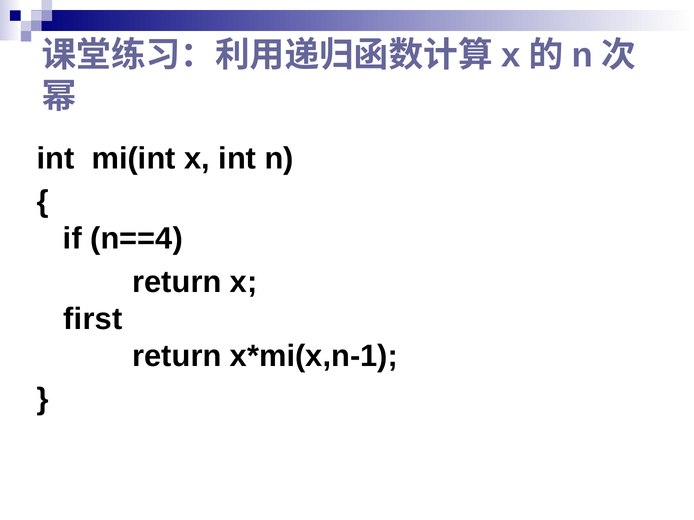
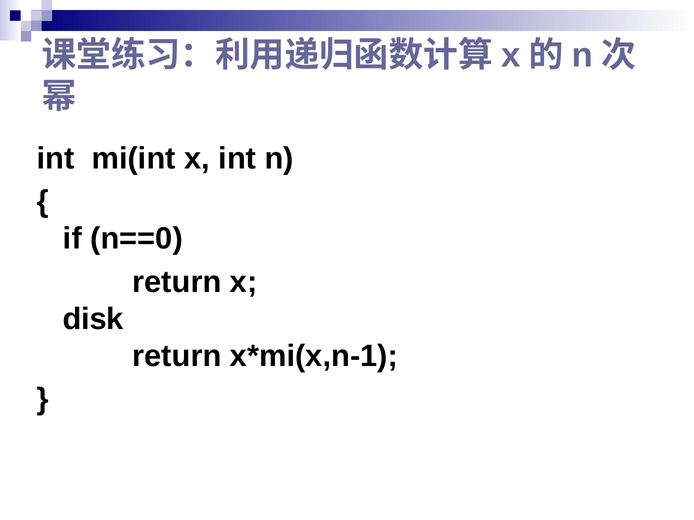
n==4: n==4 -> n==0
first: first -> disk
